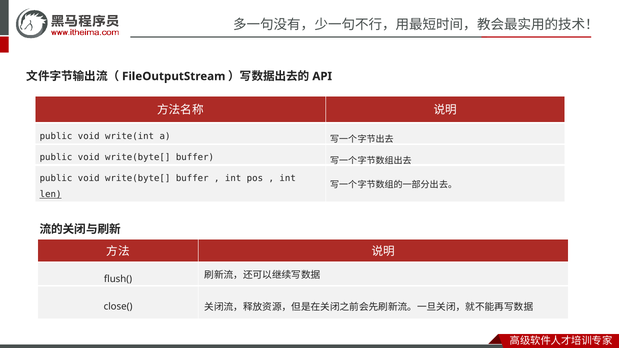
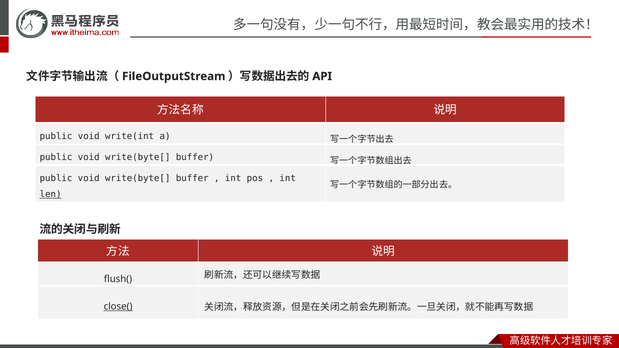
close( underline: none -> present
